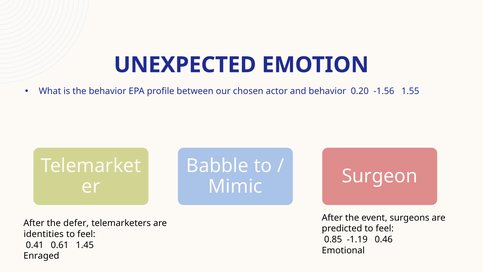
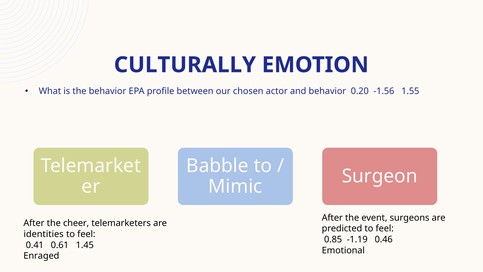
UNEXPECTED: UNEXPECTED -> CULTURALLY
defer: defer -> cheer
